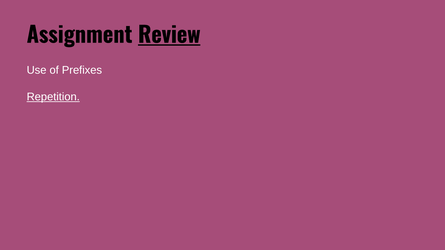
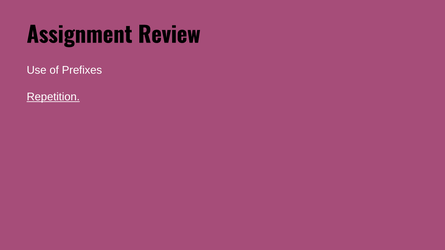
Review underline: present -> none
